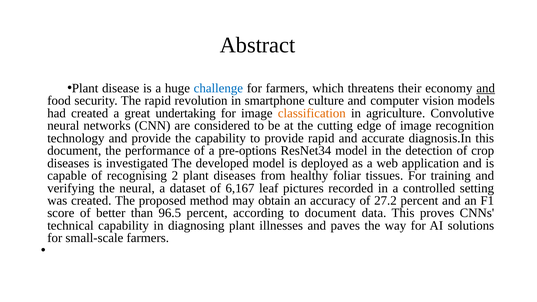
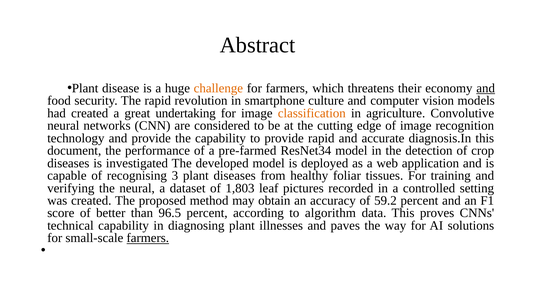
challenge colour: blue -> orange
pre-options: pre-options -> pre-farmed
2: 2 -> 3
6,167: 6,167 -> 1,803
27.2: 27.2 -> 59.2
to document: document -> algorithm
farmers at (148, 238) underline: none -> present
